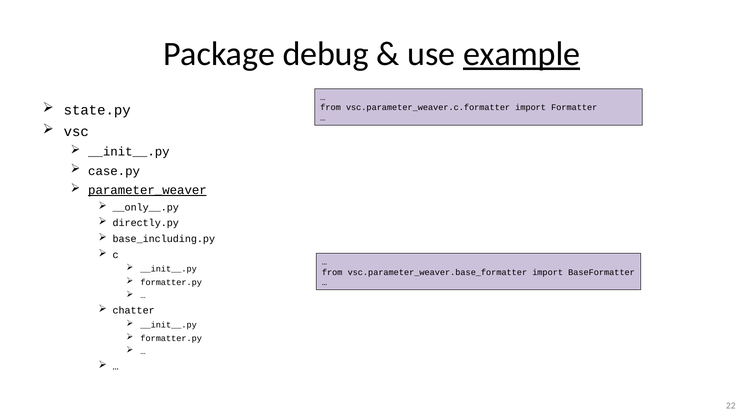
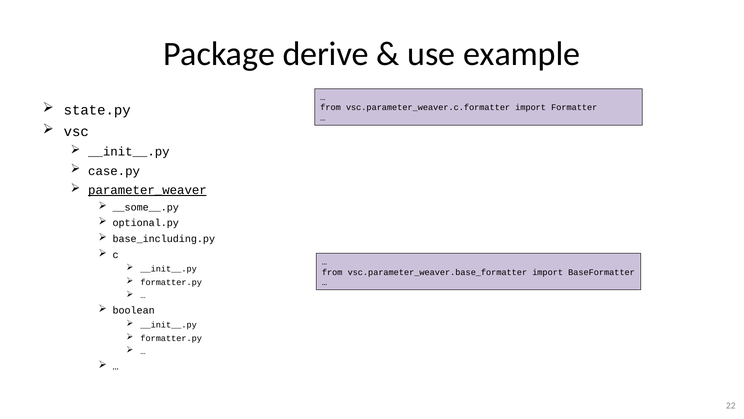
debug: debug -> derive
example underline: present -> none
__only__.py: __only__.py -> __some__.py
directly.py: directly.py -> optional.py
chatter: chatter -> boolean
